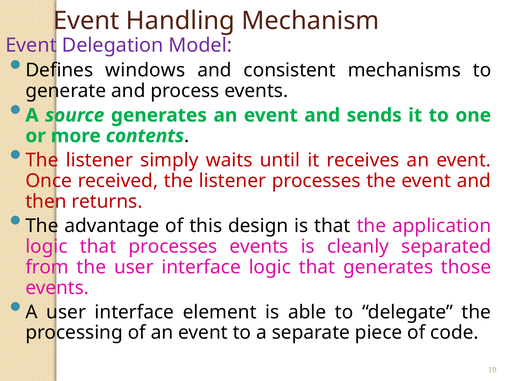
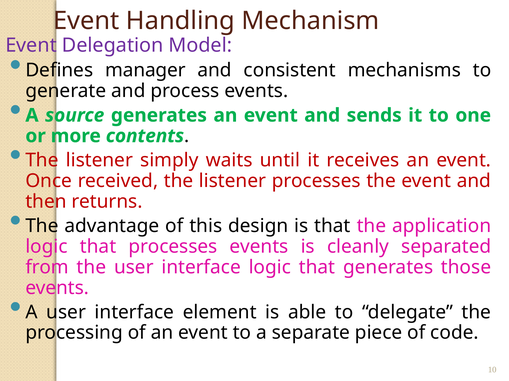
windows: windows -> manager
